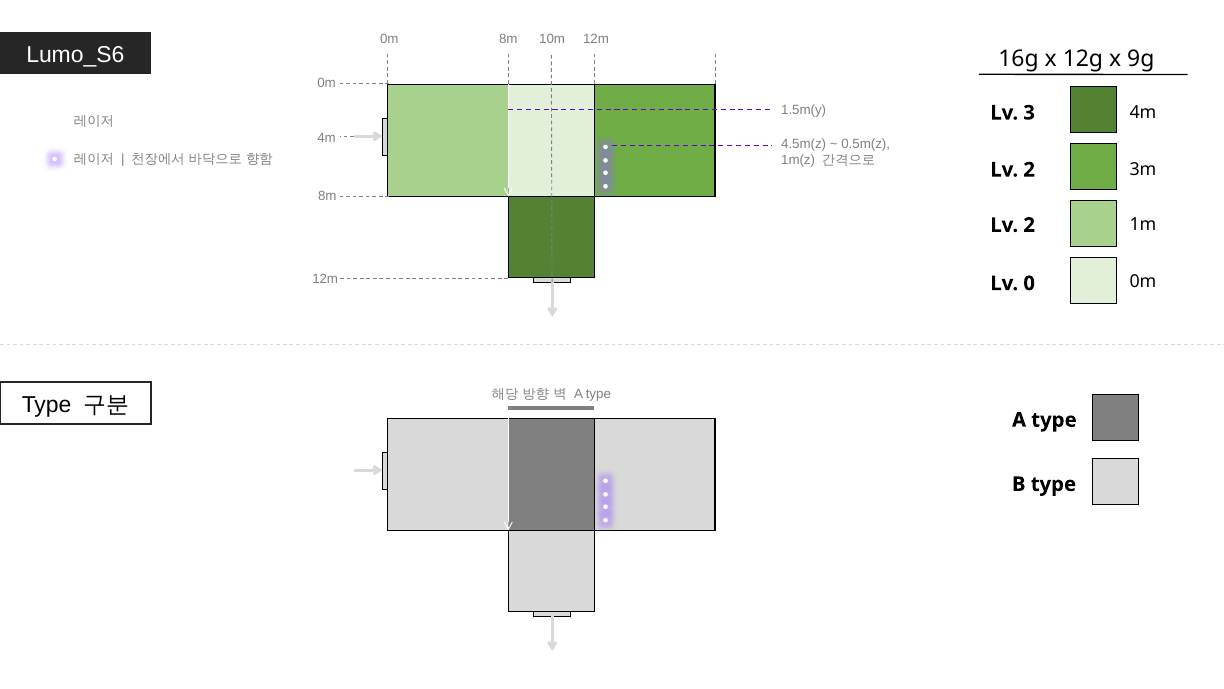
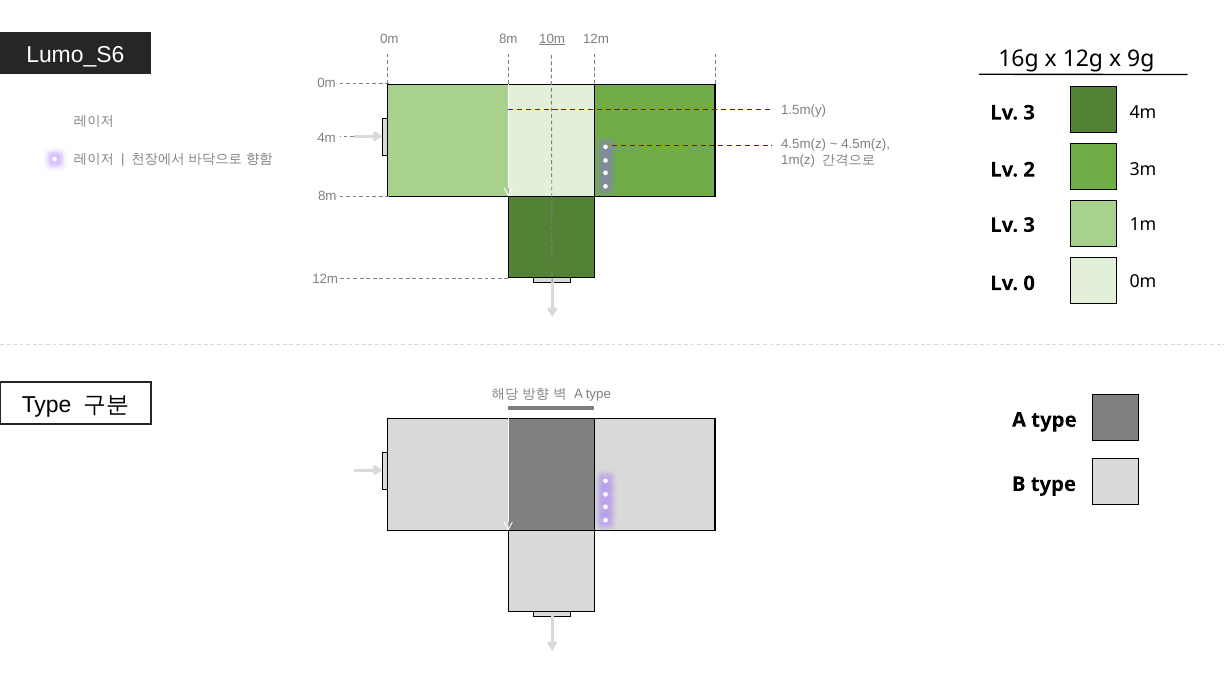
10m underline: none -> present
0.5m(z at (866, 144): 0.5m(z -> 4.5m(z
2 at (1029, 225): 2 -> 3
